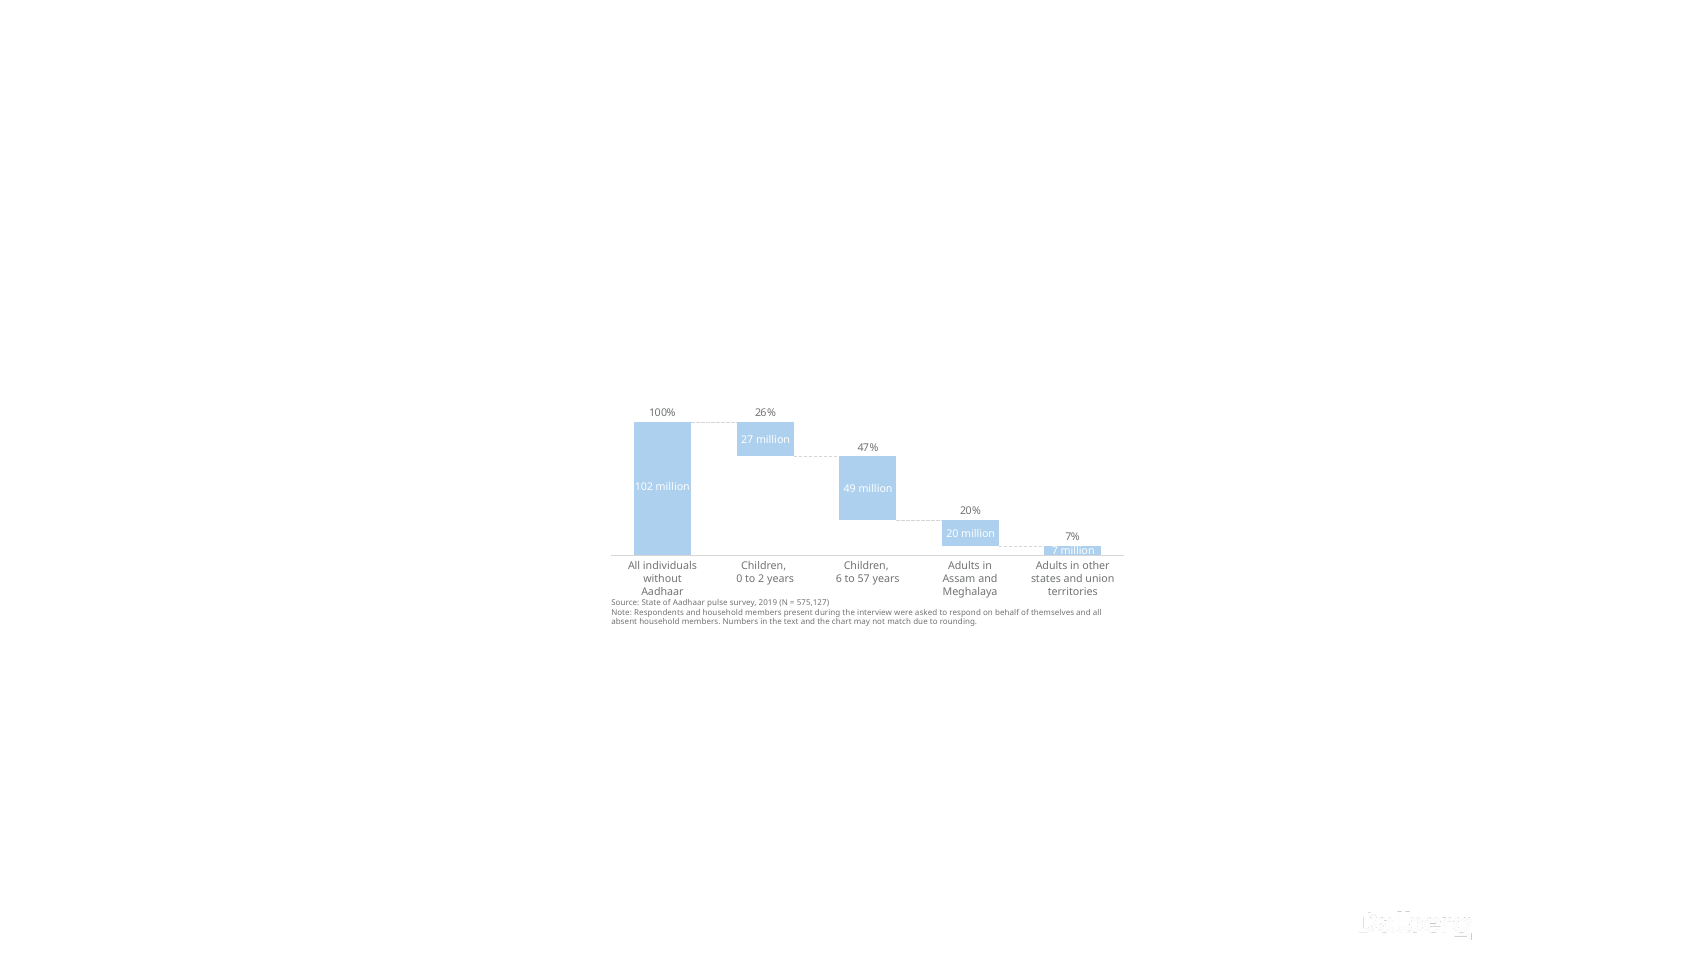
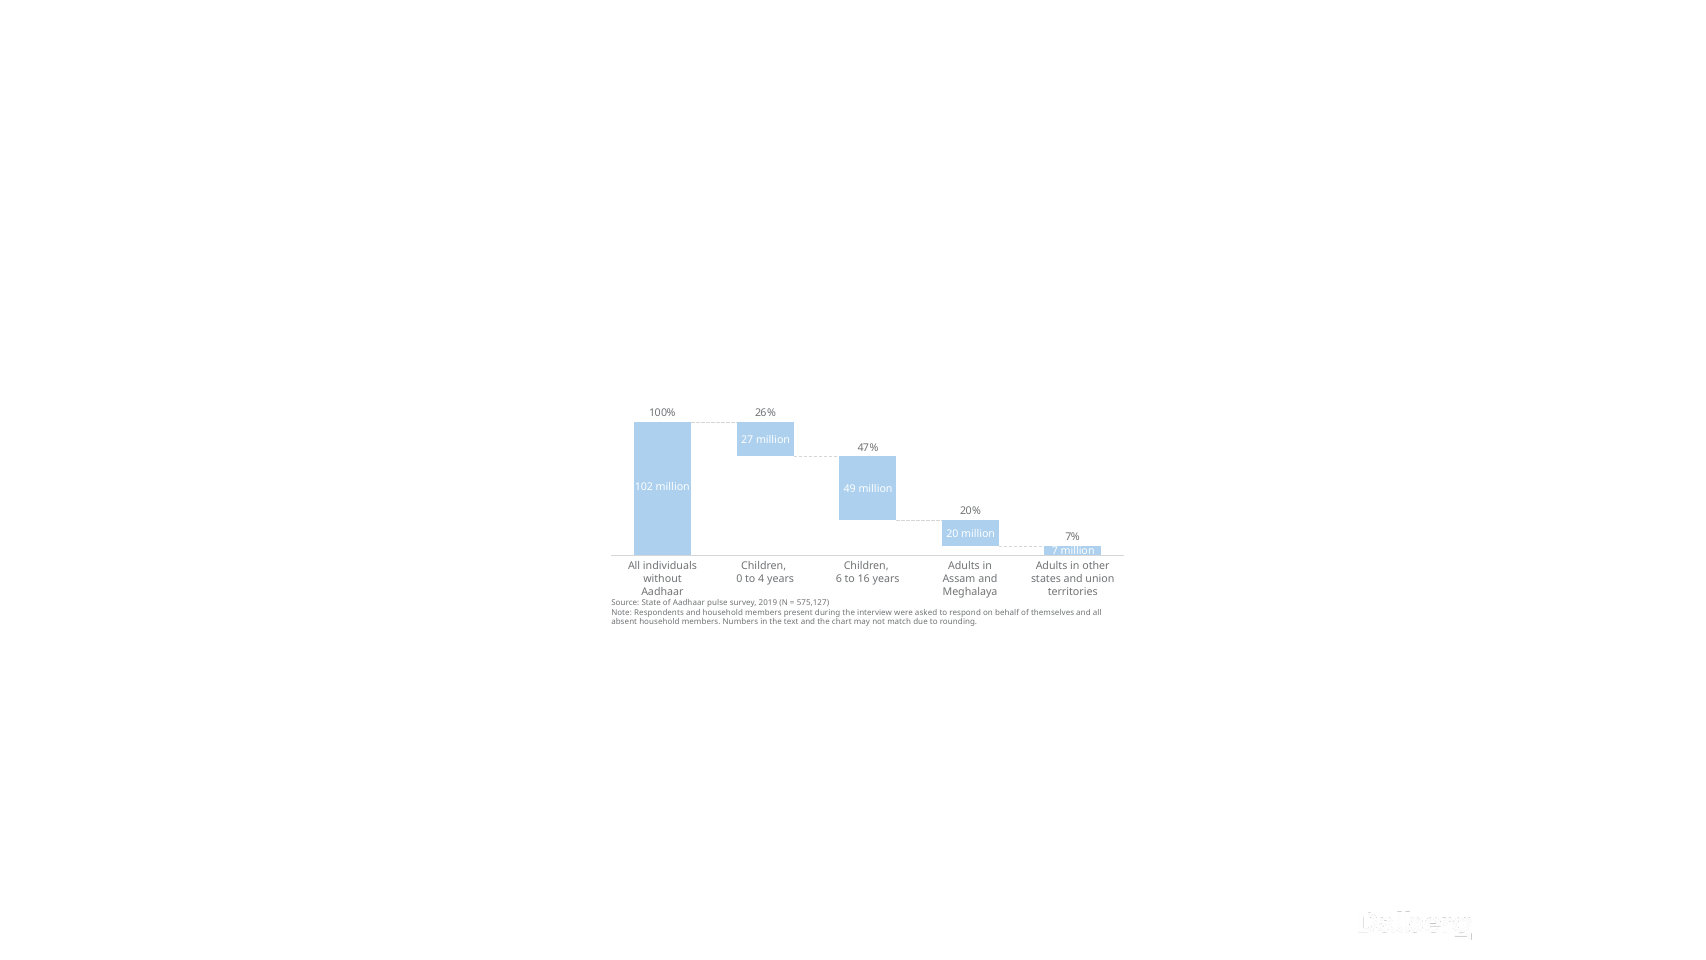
2: 2 -> 4
57: 57 -> 16
